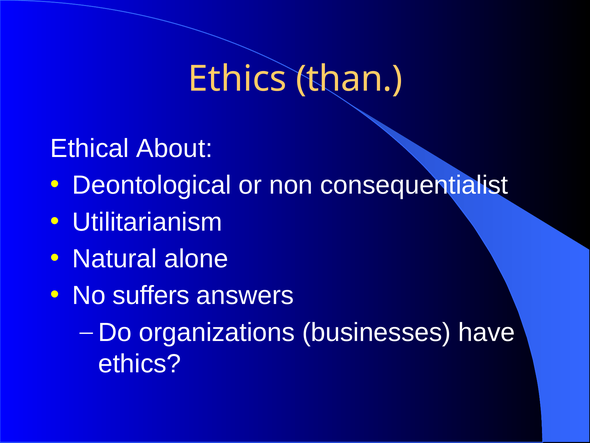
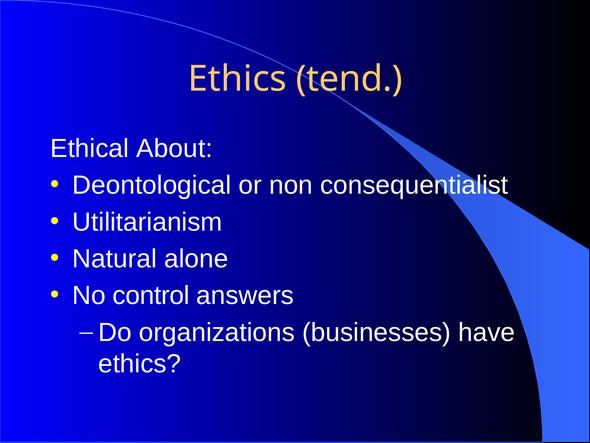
than: than -> tend
suffers: suffers -> control
